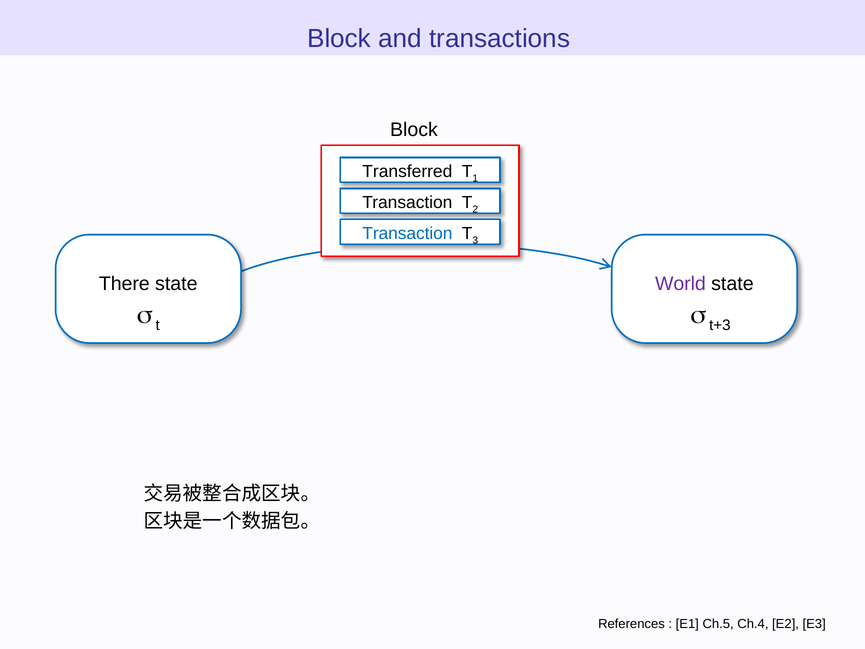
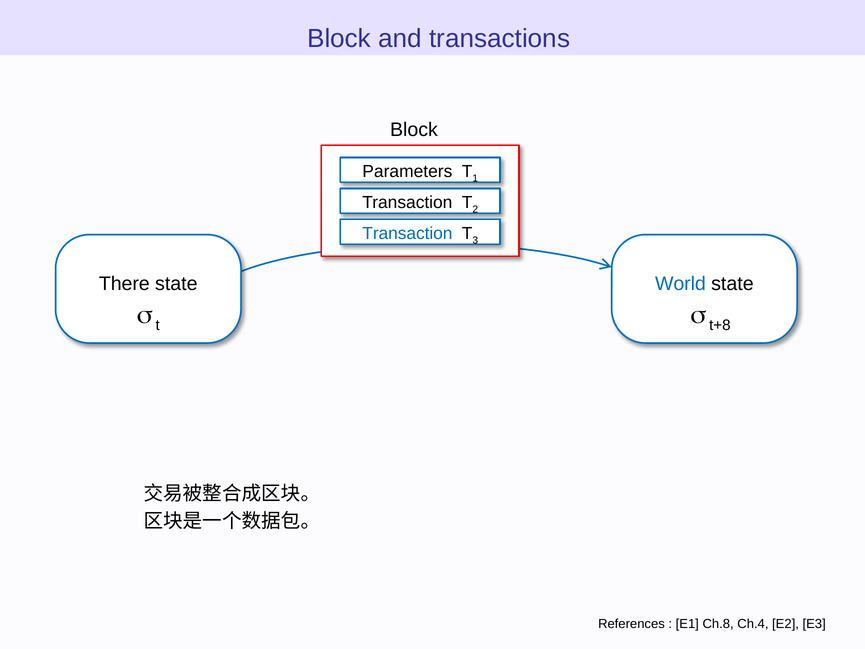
Transferred: Transferred -> Parameters
World colour: purple -> blue
t+3: t+3 -> t+8
Ch.5: Ch.5 -> Ch.8
